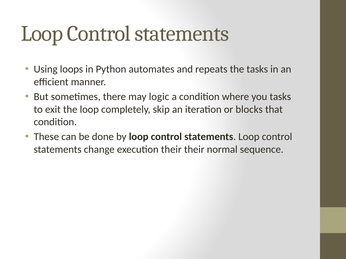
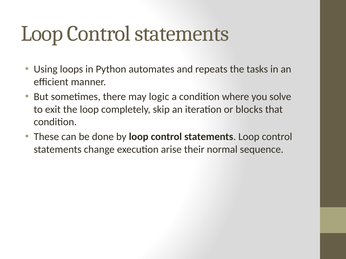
you tasks: tasks -> solve
execution their: their -> arise
